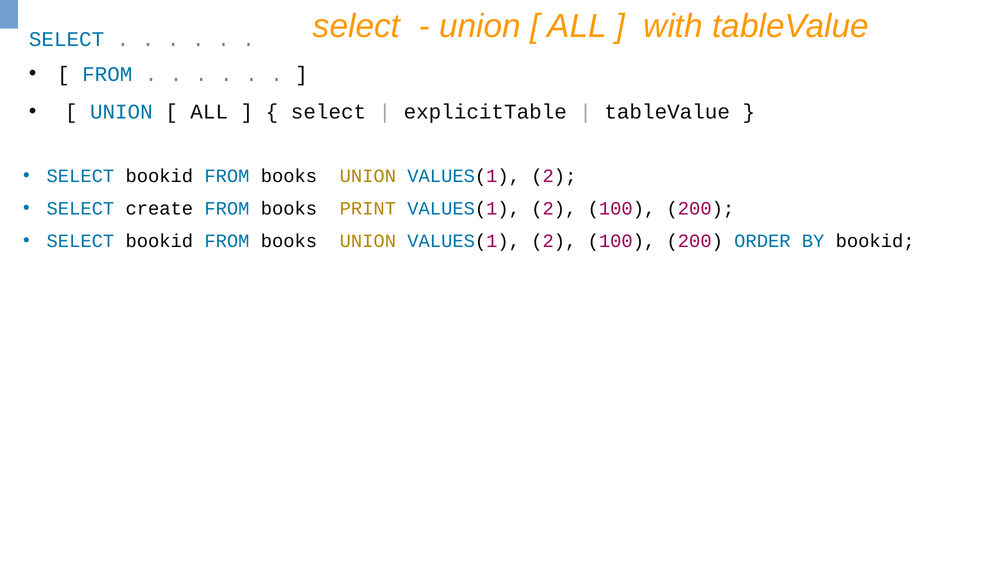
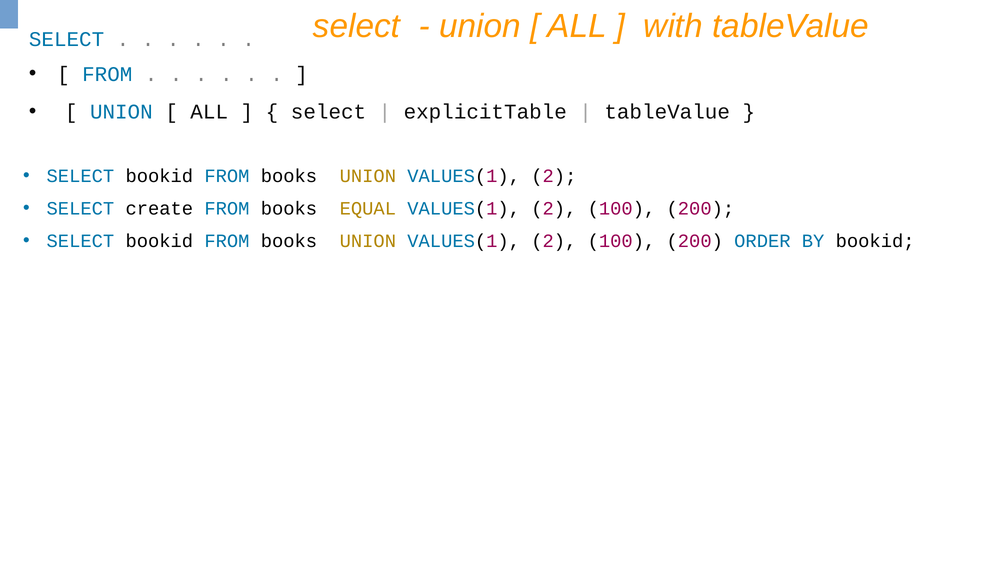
PRINT: PRINT -> EQUAL
